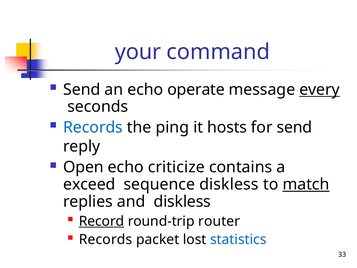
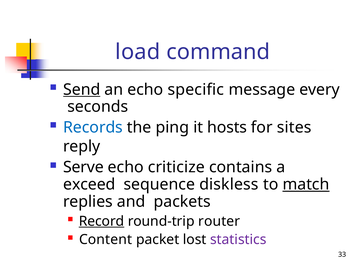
your: your -> load
Send at (82, 89) underline: none -> present
operate: operate -> specific
every underline: present -> none
for send: send -> sites
Open: Open -> Serve
and diskless: diskless -> packets
Records at (106, 239): Records -> Content
statistics colour: blue -> purple
